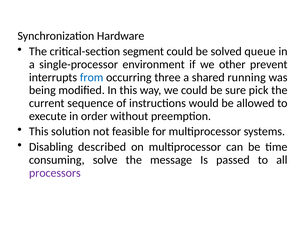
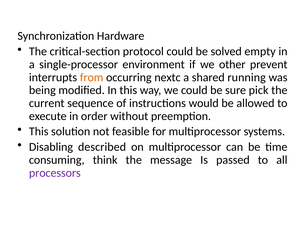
segment: segment -> protocol
queue: queue -> empty
from colour: blue -> orange
three: three -> nextc
solve: solve -> think
